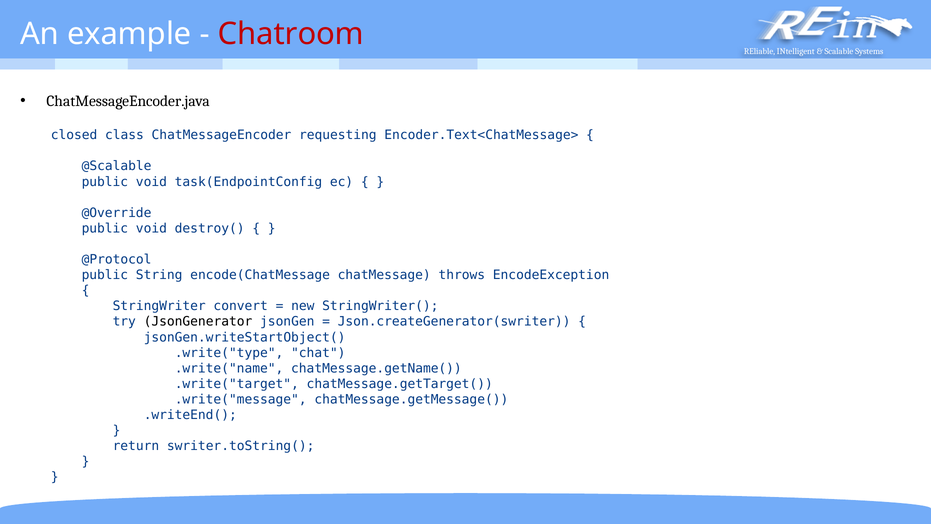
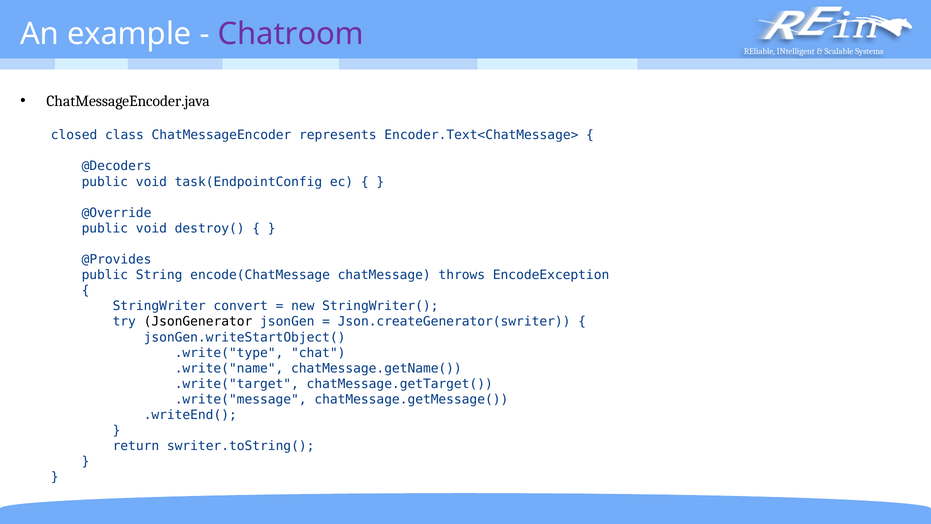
Chatroom colour: red -> purple
requesting: requesting -> represents
@Scalable: @Scalable -> @Decoders
@Protocol: @Protocol -> @Provides
